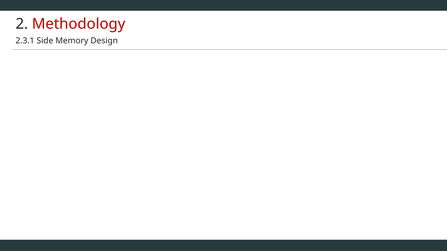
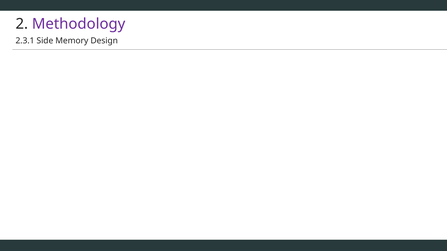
Methodology colour: red -> purple
